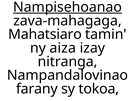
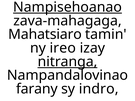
aiza: aiza -> ireo
nitranga underline: none -> present
tokoa: tokoa -> indro
